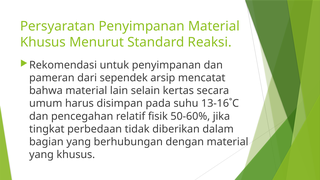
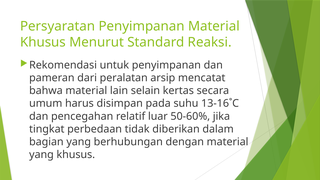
sependek: sependek -> peralatan
fisik: fisik -> luar
